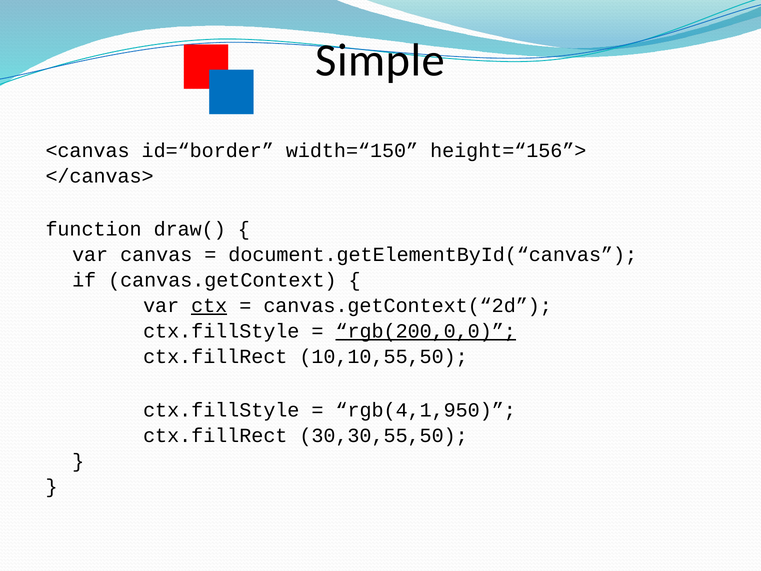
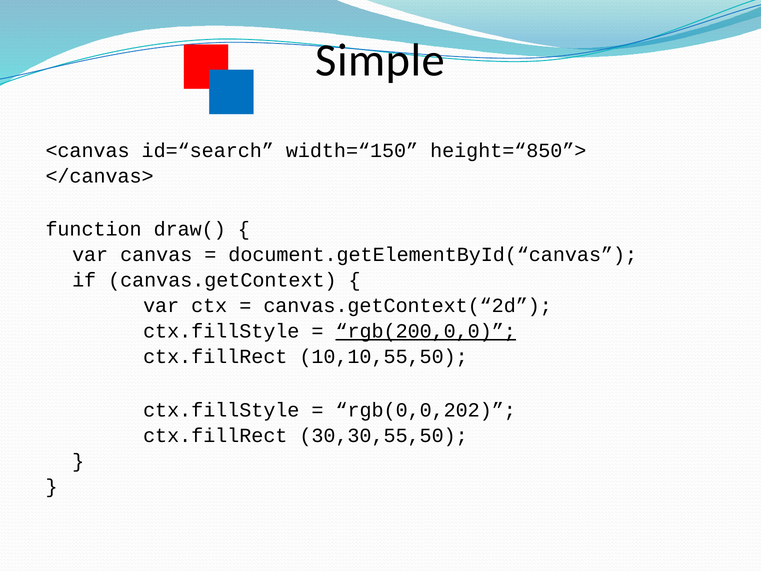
id=“border: id=“border -> id=“search
height=“156”>: height=“156”> -> height=“850”>
ctx underline: present -> none
rgb(4,1,950: rgb(4,1,950 -> rgb(0,0,202
